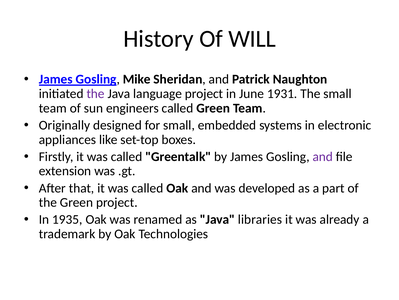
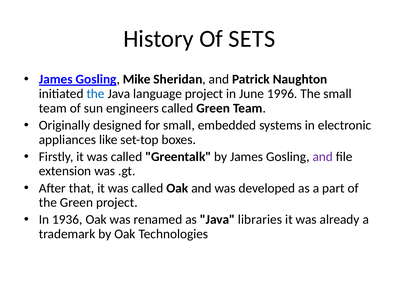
WILL: WILL -> SETS
the at (96, 94) colour: purple -> blue
1931: 1931 -> 1996
1935: 1935 -> 1936
